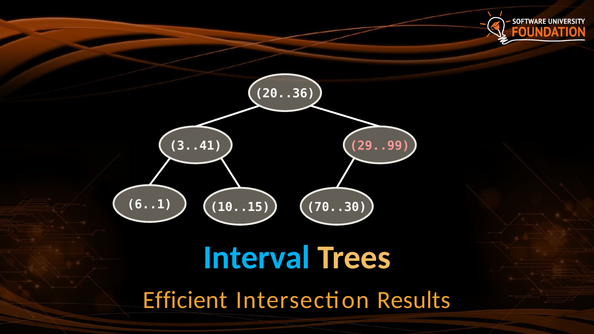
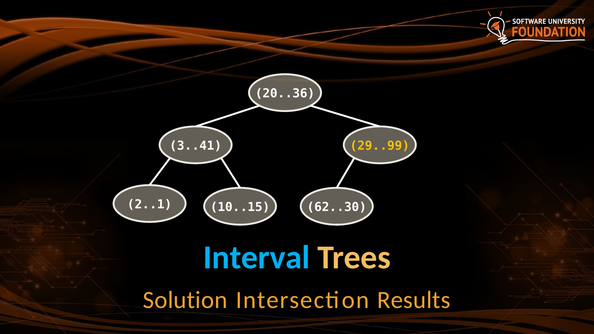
29..99 colour: pink -> yellow
6..1: 6..1 -> 2..1
70..30: 70..30 -> 62..30
Efficient: Efficient -> Solution
